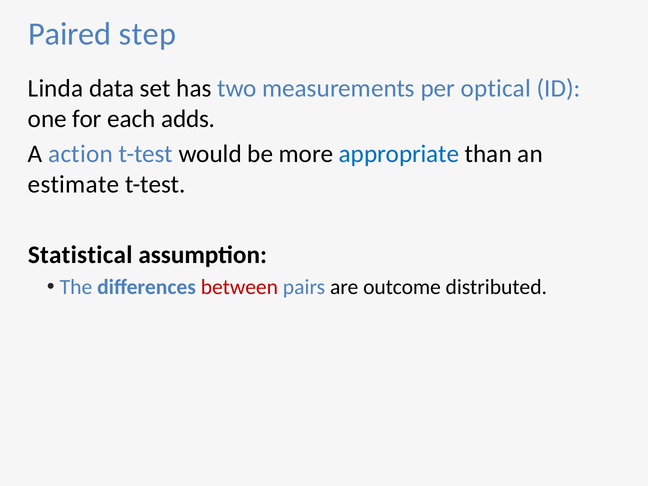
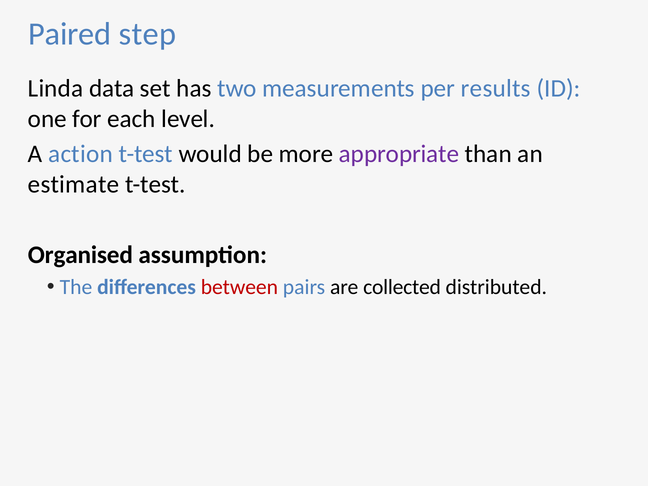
optical: optical -> results
adds: adds -> level
appropriate colour: blue -> purple
Statistical: Statistical -> Organised
outcome: outcome -> collected
